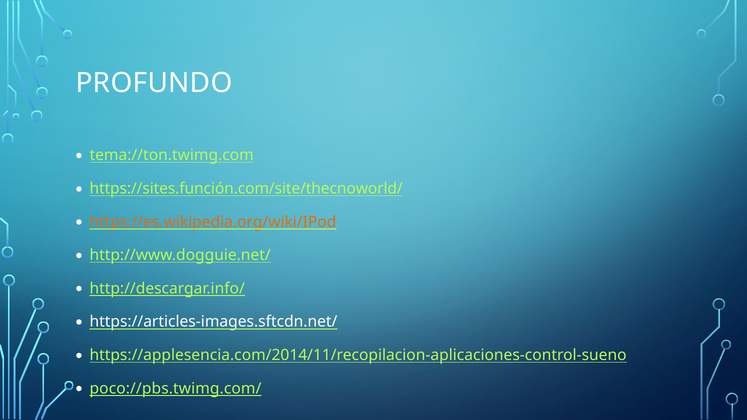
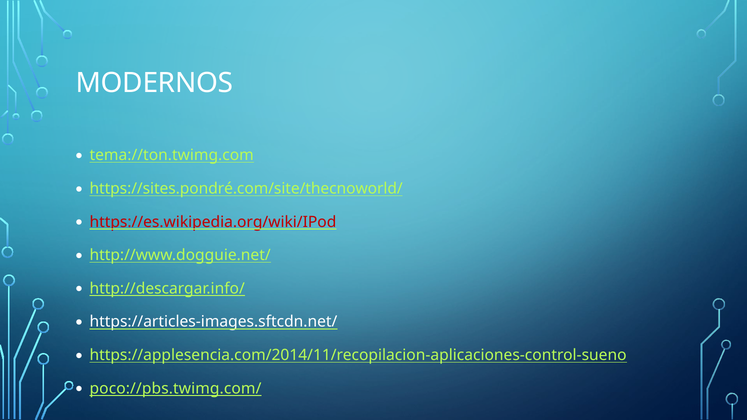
PROFUNDO: PROFUNDO -> MODERNOS
https://sites.función.com/site/thecnoworld/: https://sites.función.com/site/thecnoworld/ -> https://sites.pondré.com/site/thecnoworld/
https://es.wikipedia.org/wiki/IPod colour: orange -> red
